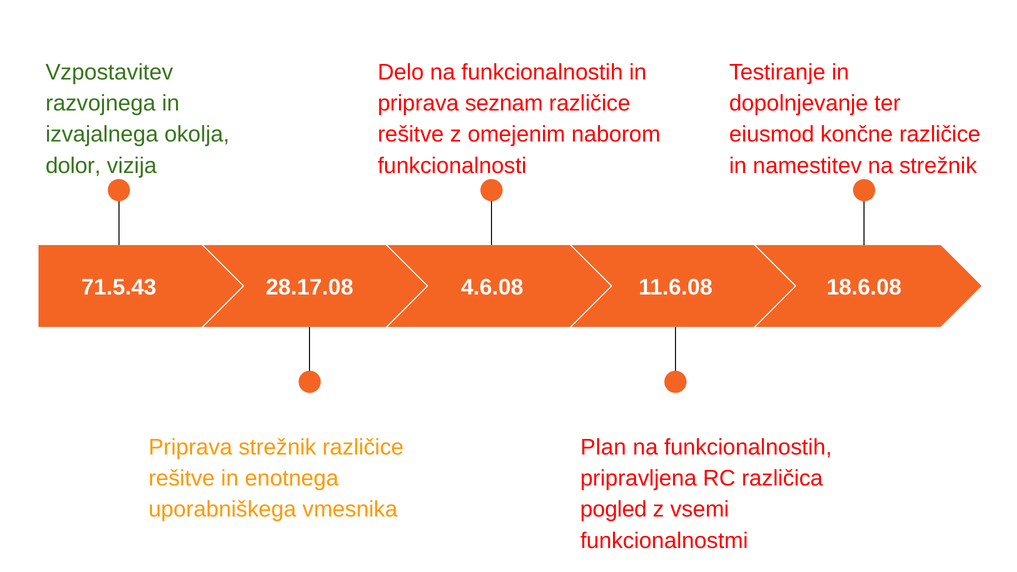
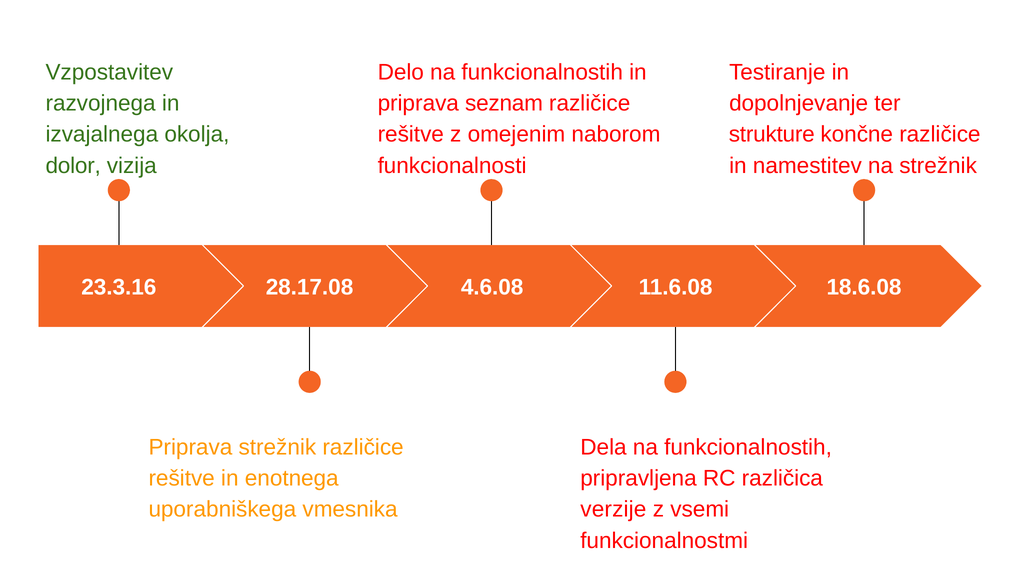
eiusmod: eiusmod -> strukture
71.5.43: 71.5.43 -> 23.3.16
Plan: Plan -> Dela
pogled: pogled -> verzije
